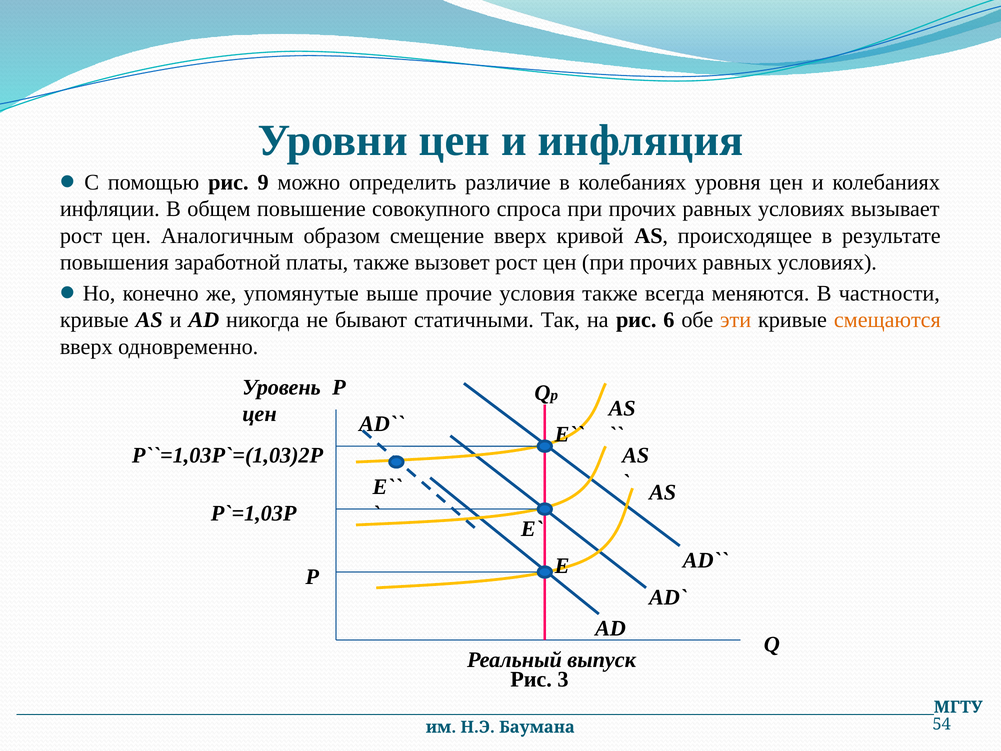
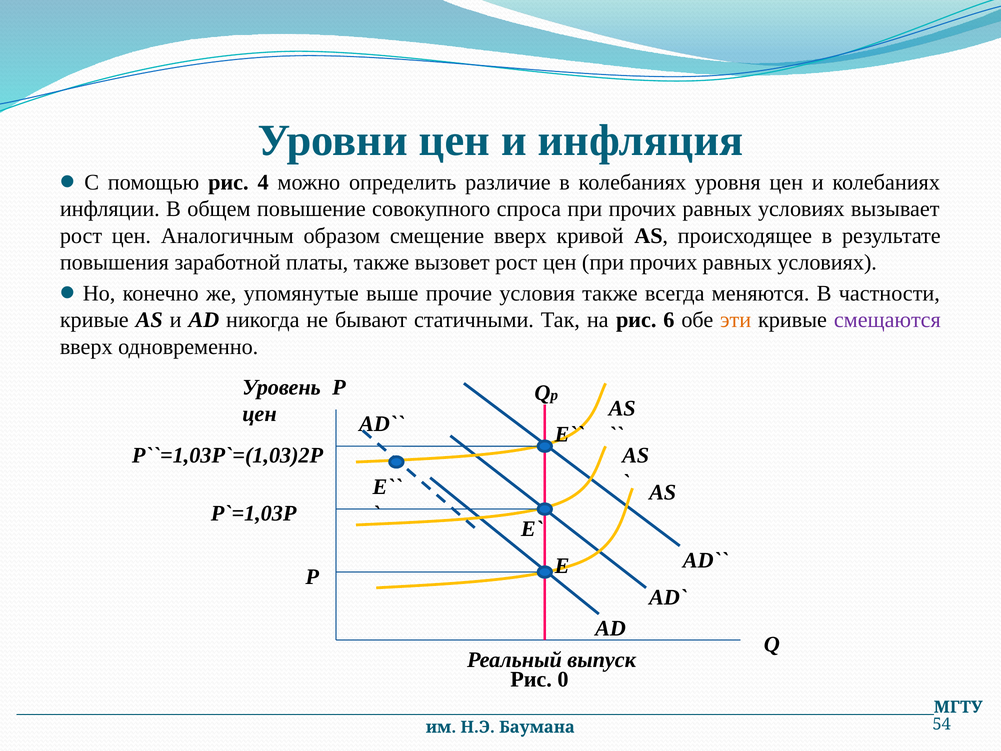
9: 9 -> 4
смещаются colour: orange -> purple
3: 3 -> 0
